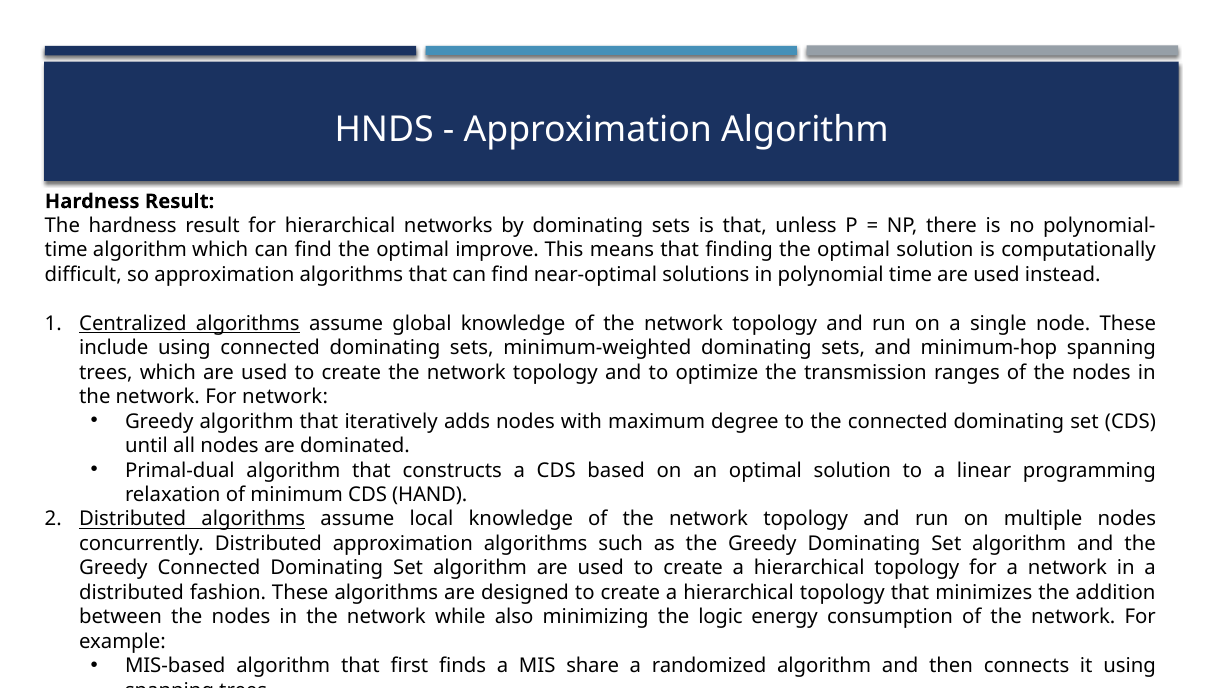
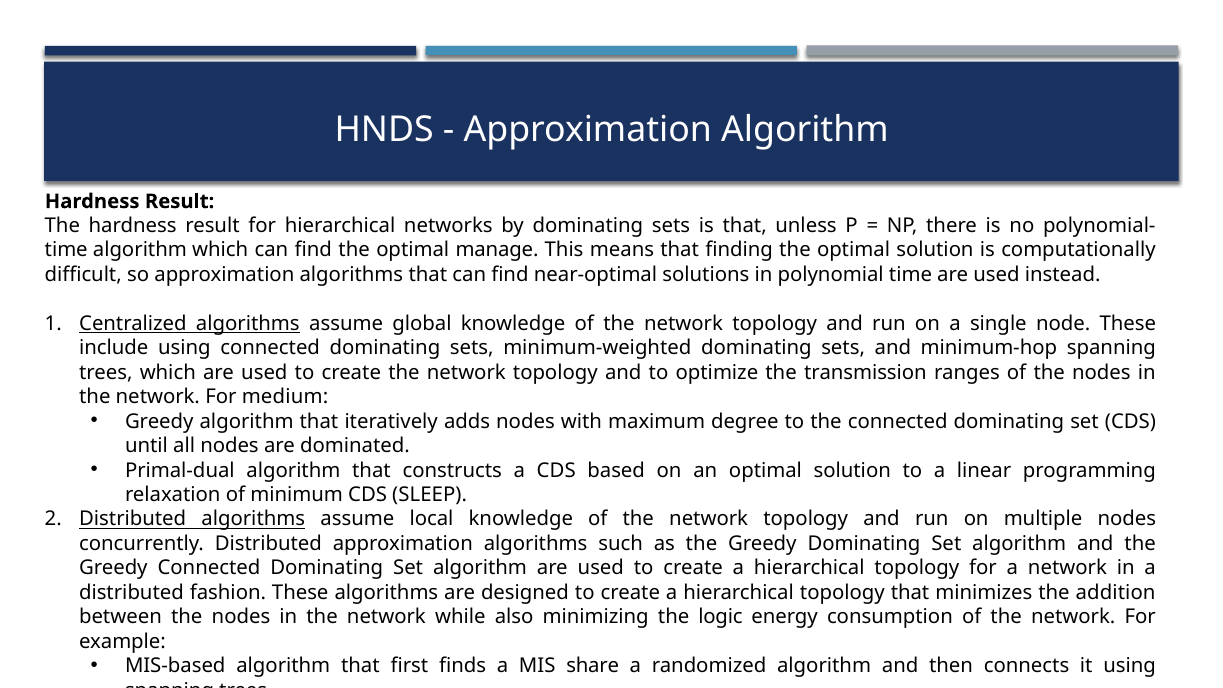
improve: improve -> manage
For network: network -> medium
HAND: HAND -> SLEEP
